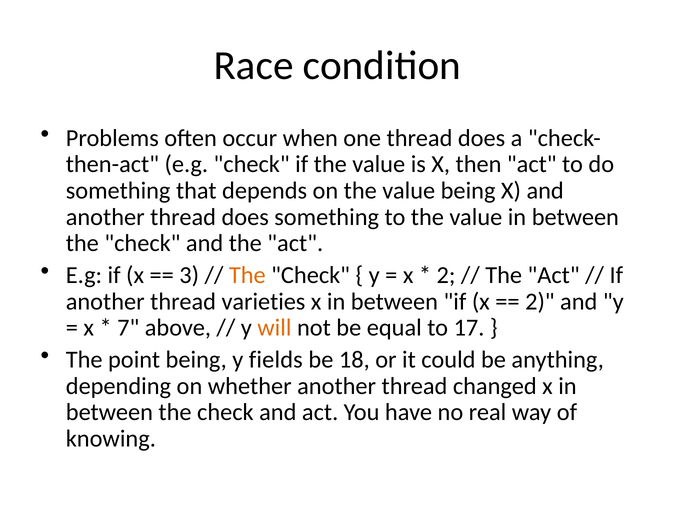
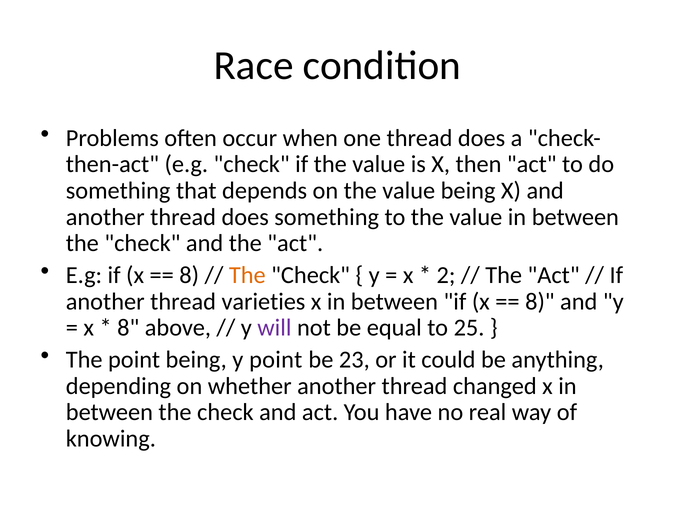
3 at (189, 275): 3 -> 8
2 at (540, 301): 2 -> 8
7 at (128, 327): 7 -> 8
will colour: orange -> purple
17: 17 -> 25
y fields: fields -> point
18: 18 -> 23
